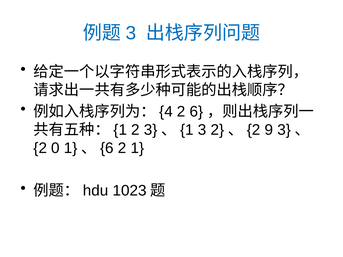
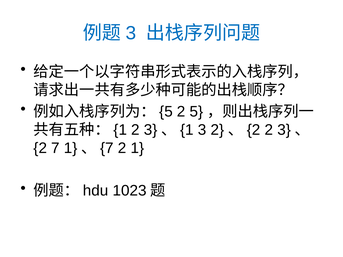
4 at (166, 112): 4 -> 5
2 6: 6 -> 5
2 9: 9 -> 2
2 0: 0 -> 7
6 at (107, 148): 6 -> 7
